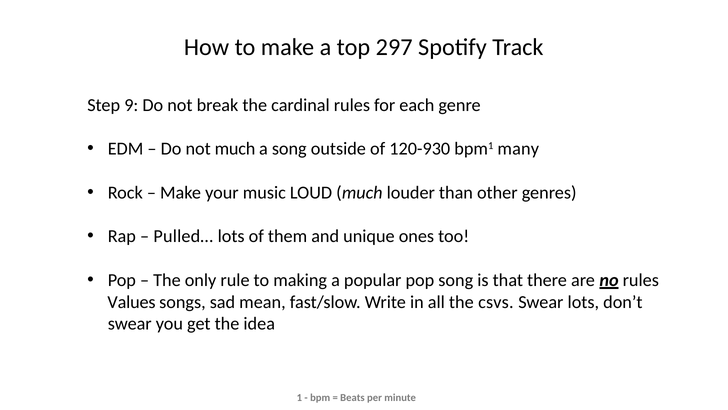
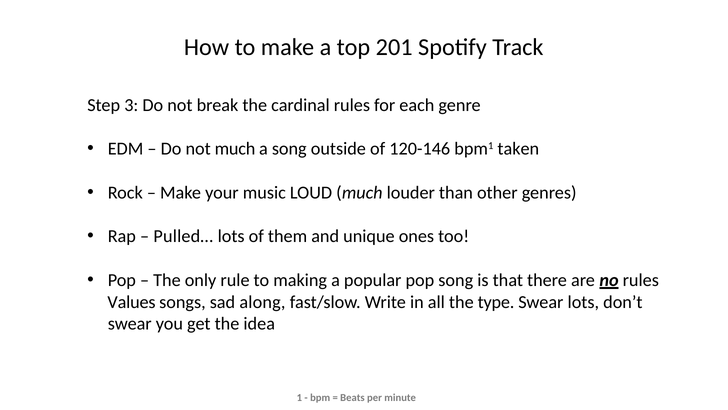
297: 297 -> 201
9: 9 -> 3
120-930: 120-930 -> 120-146
many: many -> taken
mean: mean -> along
csvs: csvs -> type
